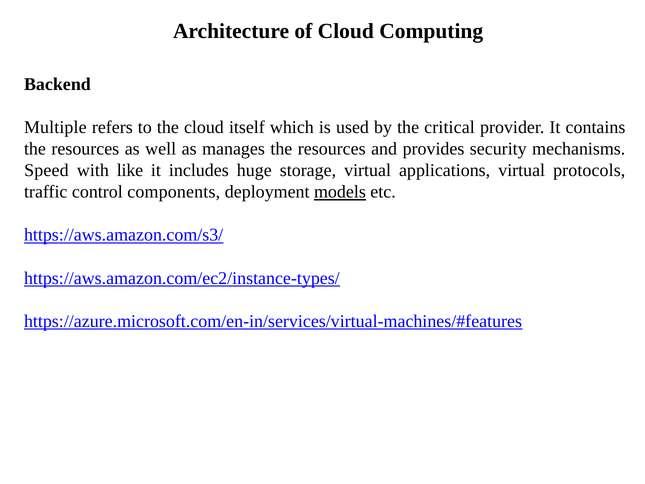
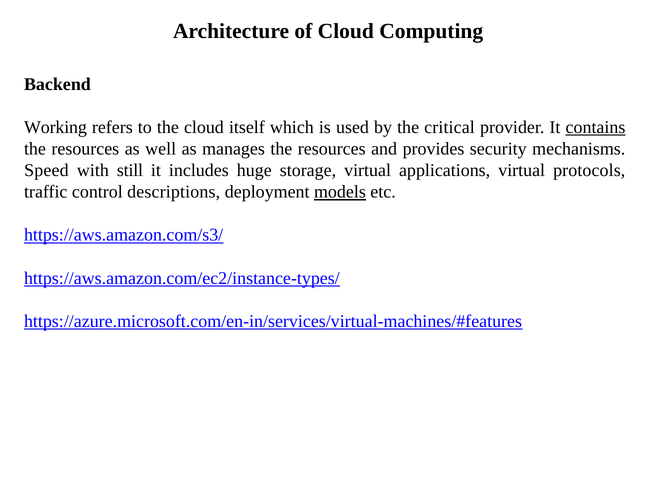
Multiple: Multiple -> Working
contains underline: none -> present
like: like -> still
components: components -> descriptions
